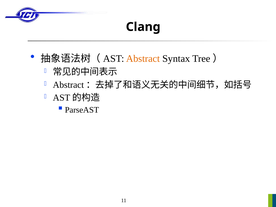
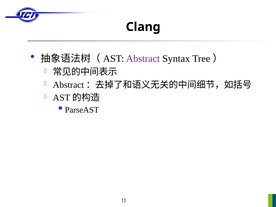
Abstract colour: orange -> purple
